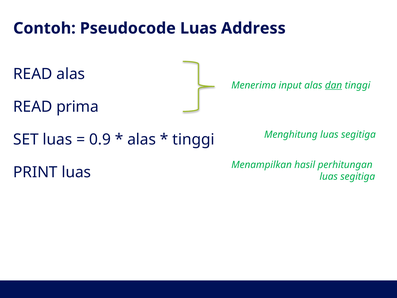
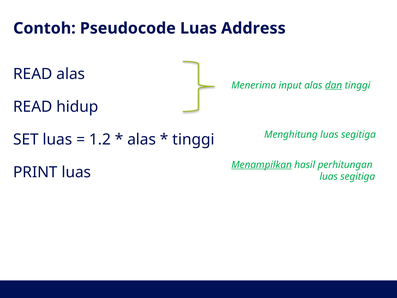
prima: prima -> hidup
0.9: 0.9 -> 1.2
Menampilkan underline: none -> present
